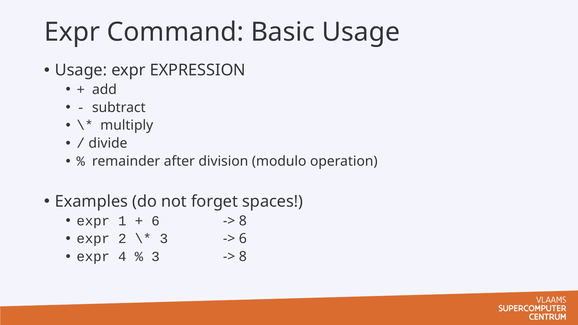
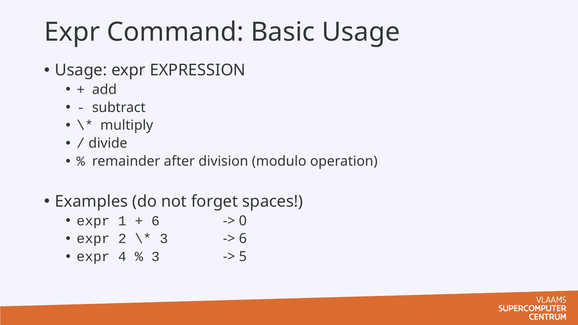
8 at (243, 221): 8 -> 0
8 at (243, 257): 8 -> 5
